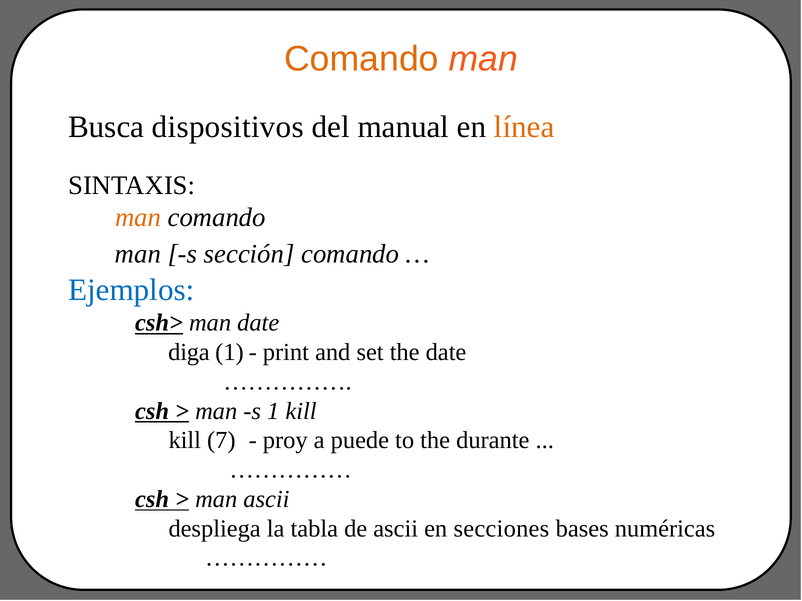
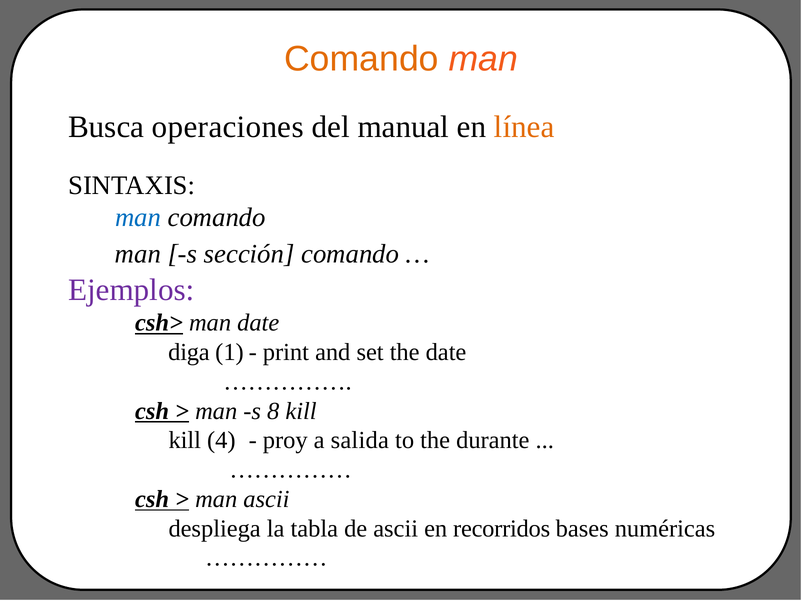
dispositivos: dispositivos -> operaciones
man at (138, 218) colour: orange -> blue
Ejemplos colour: blue -> purple
1: 1 -> 8
7: 7 -> 4
puede: puede -> salida
secciones: secciones -> recorridos
